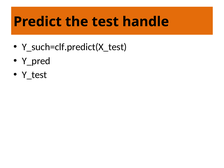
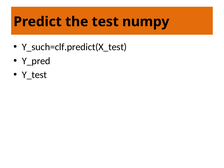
handle: handle -> numpy
